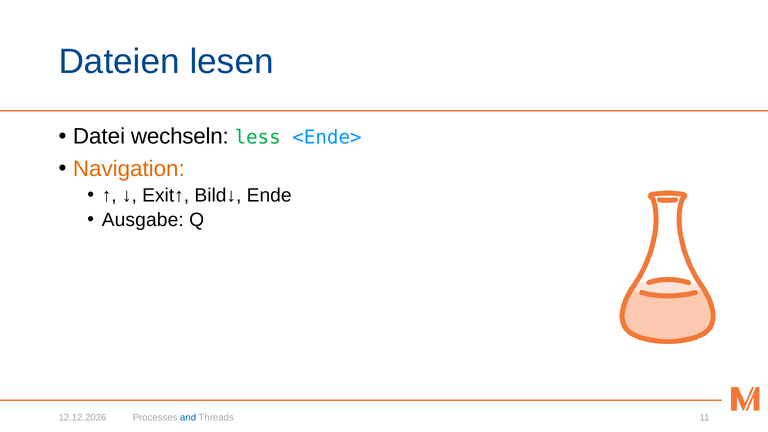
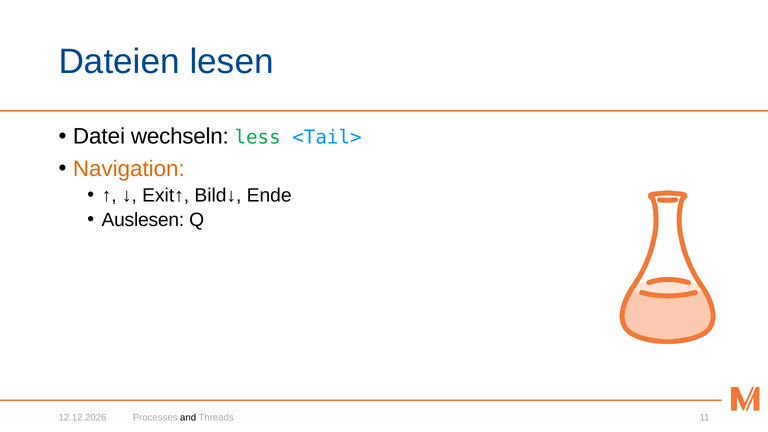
<Ende>: <Ende> -> <Tail>
Ausgabe: Ausgabe -> Auslesen
and colour: blue -> black
